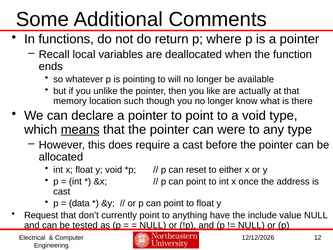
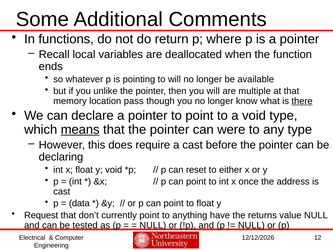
you like: like -> will
actually: actually -> multiple
such: such -> pass
there underline: none -> present
allocated: allocated -> declaring
include: include -> returns
